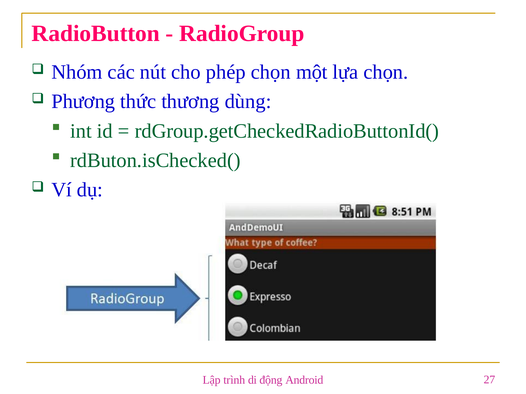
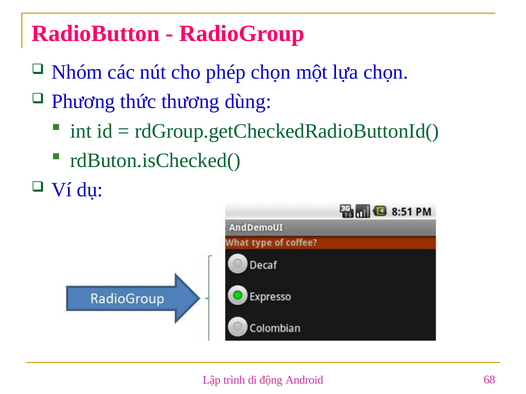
27: 27 -> 68
